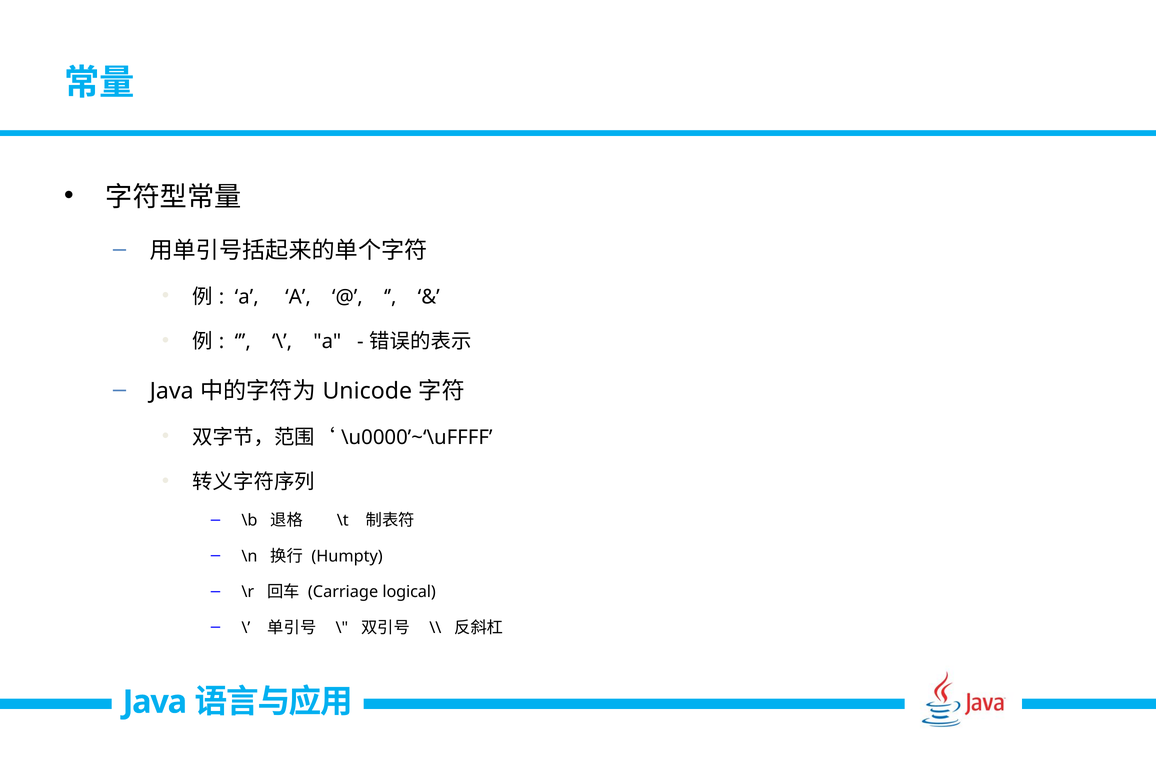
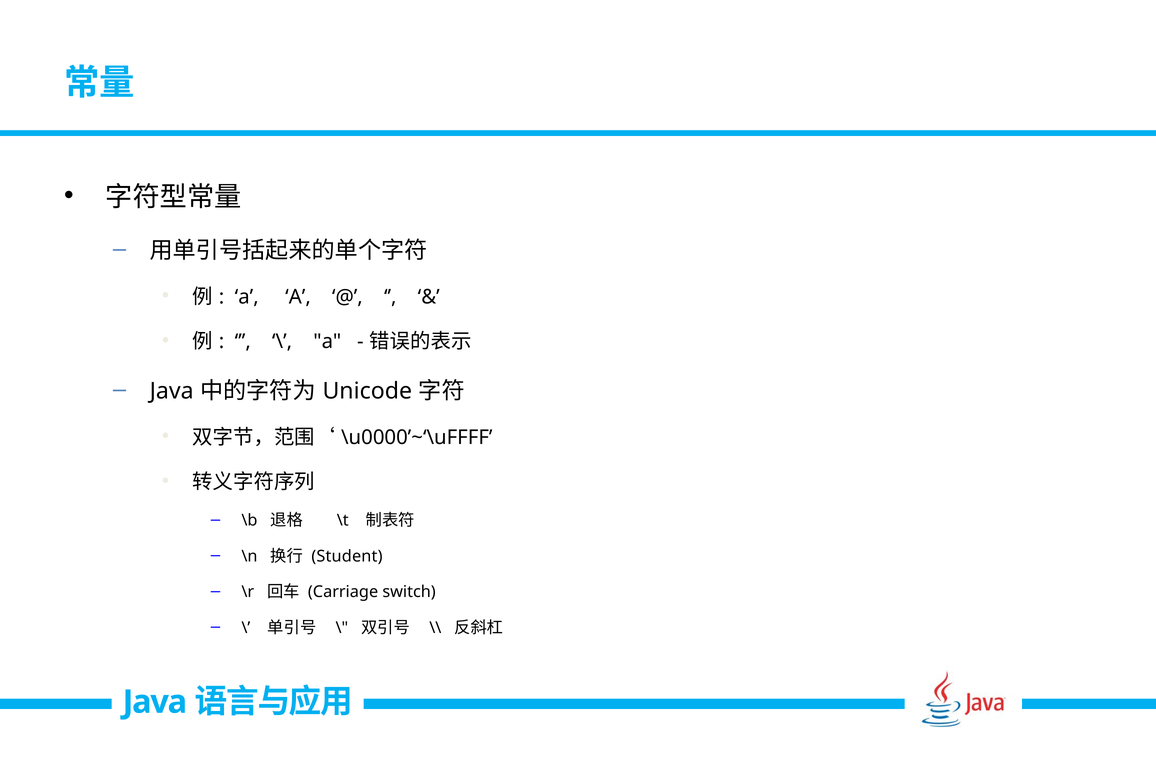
Humpty: Humpty -> Student
logical: logical -> switch
